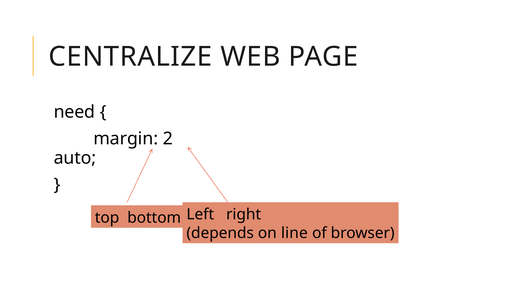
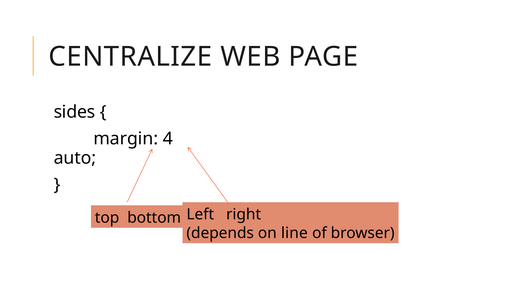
need: need -> sides
2: 2 -> 4
